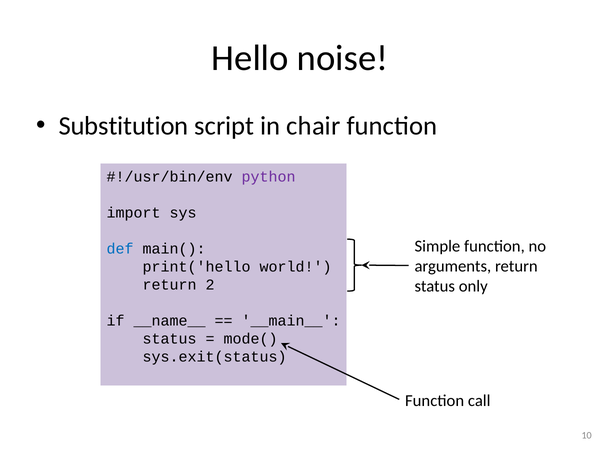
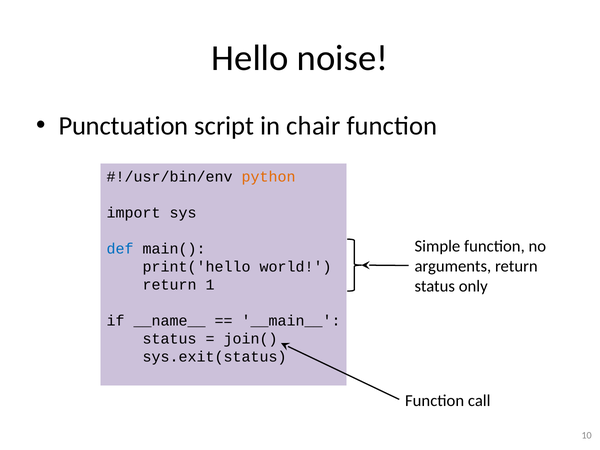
Substitution: Substitution -> Punctuation
python colour: purple -> orange
2: 2 -> 1
mode(: mode( -> join(
